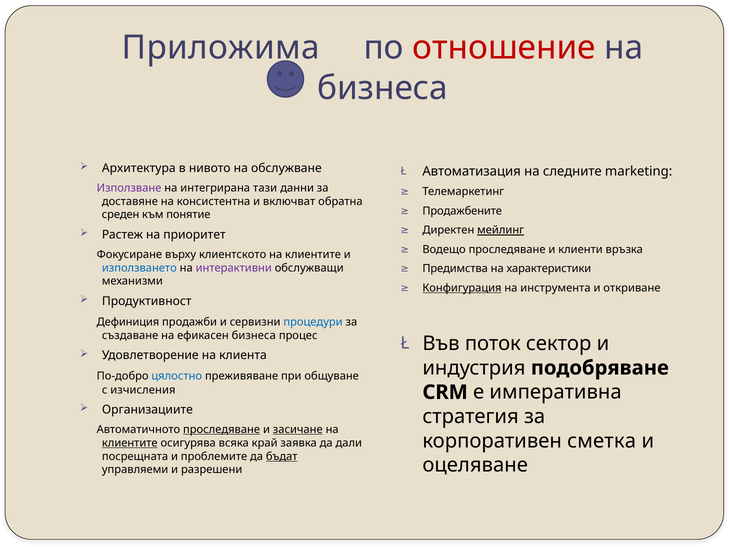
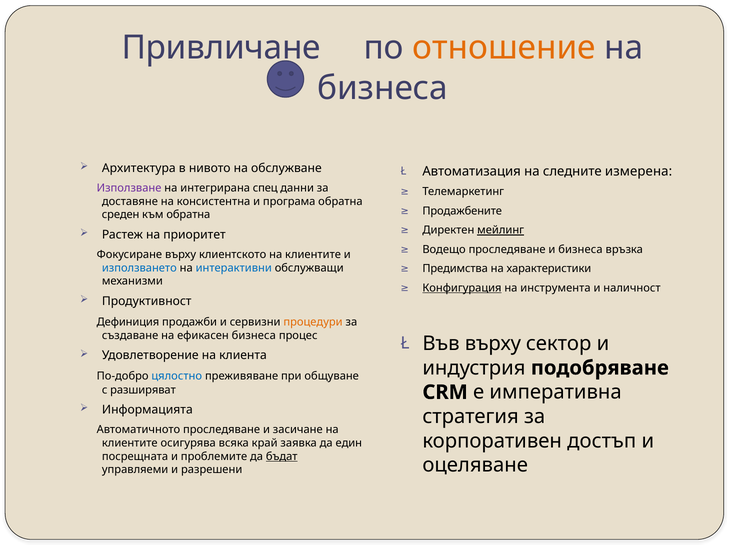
Приложима: Приложима -> Привличане
отношение colour: red -> orange
marketing: marketing -> измерена
тази: тази -> спец
включват: включват -> програма
към понятие: понятие -> обратна
и клиенти: клиенти -> бизнеса
интерактивни colour: purple -> blue
откриване: откриване -> наличност
процедури colour: blue -> orange
Във поток: поток -> върху
изчисления: изчисления -> разширяват
Организациите: Организациите -> Информацията
проследяване at (222, 429) underline: present -> none
засичане underline: present -> none
сметка: сметка -> достъп
клиентите at (130, 443) underline: present -> none
дали: дали -> един
